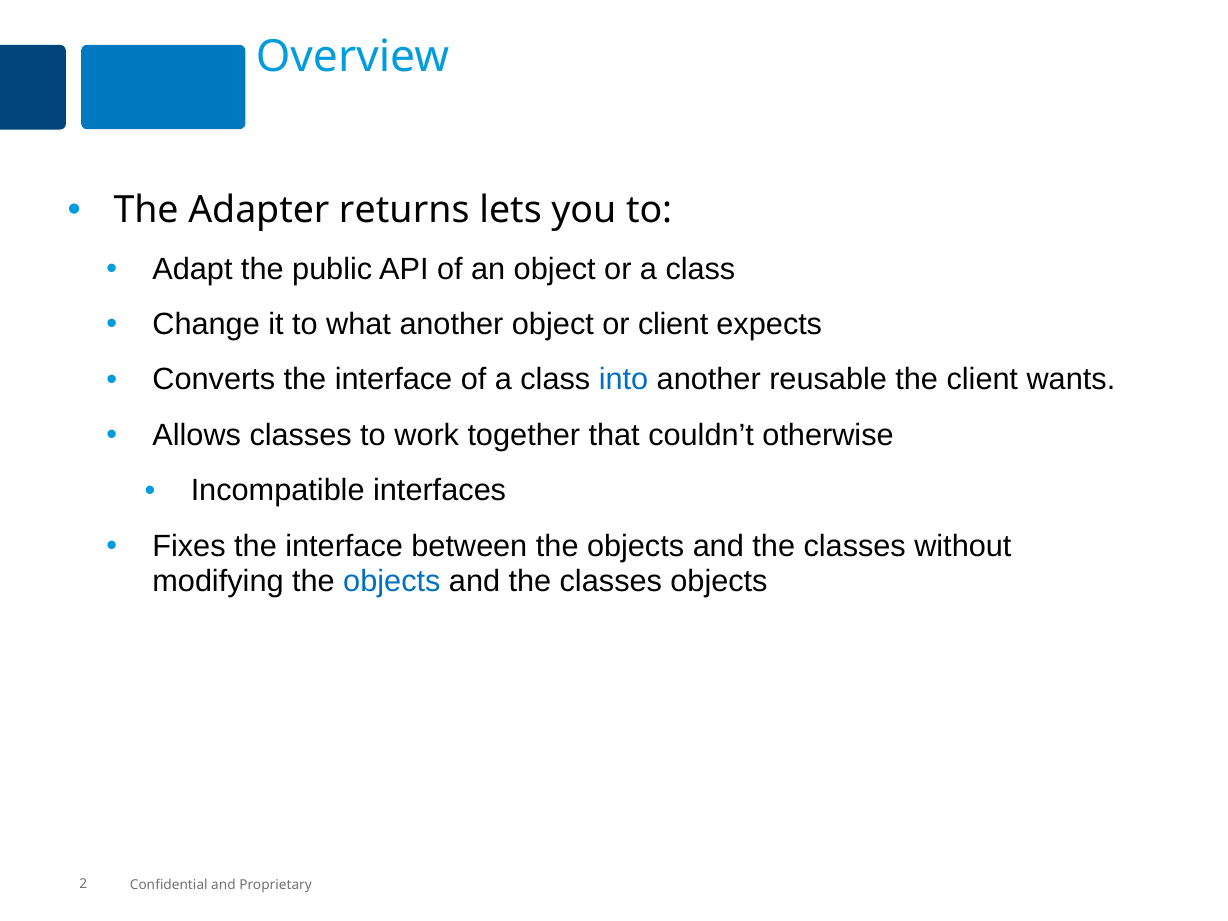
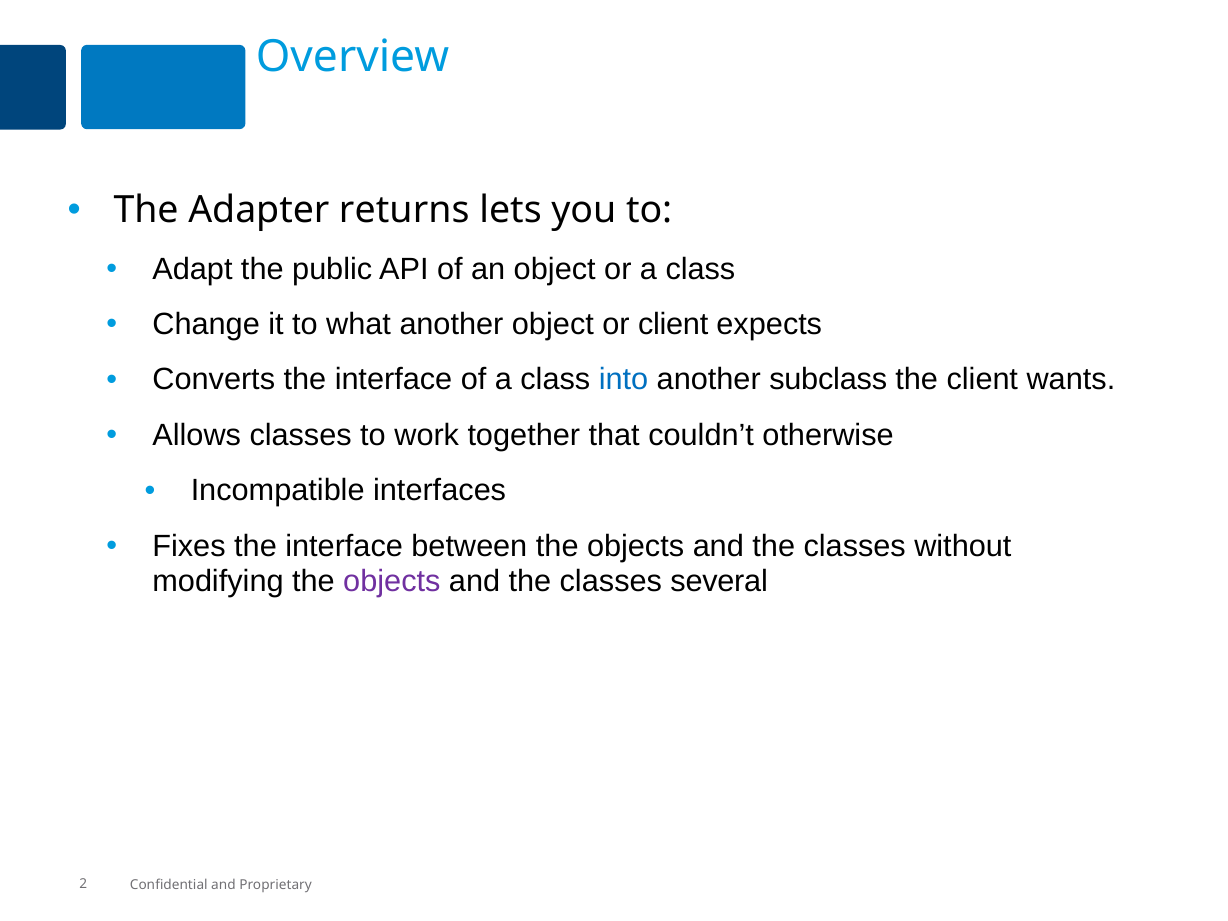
reusable: reusable -> subclass
objects at (392, 581) colour: blue -> purple
classes objects: objects -> several
